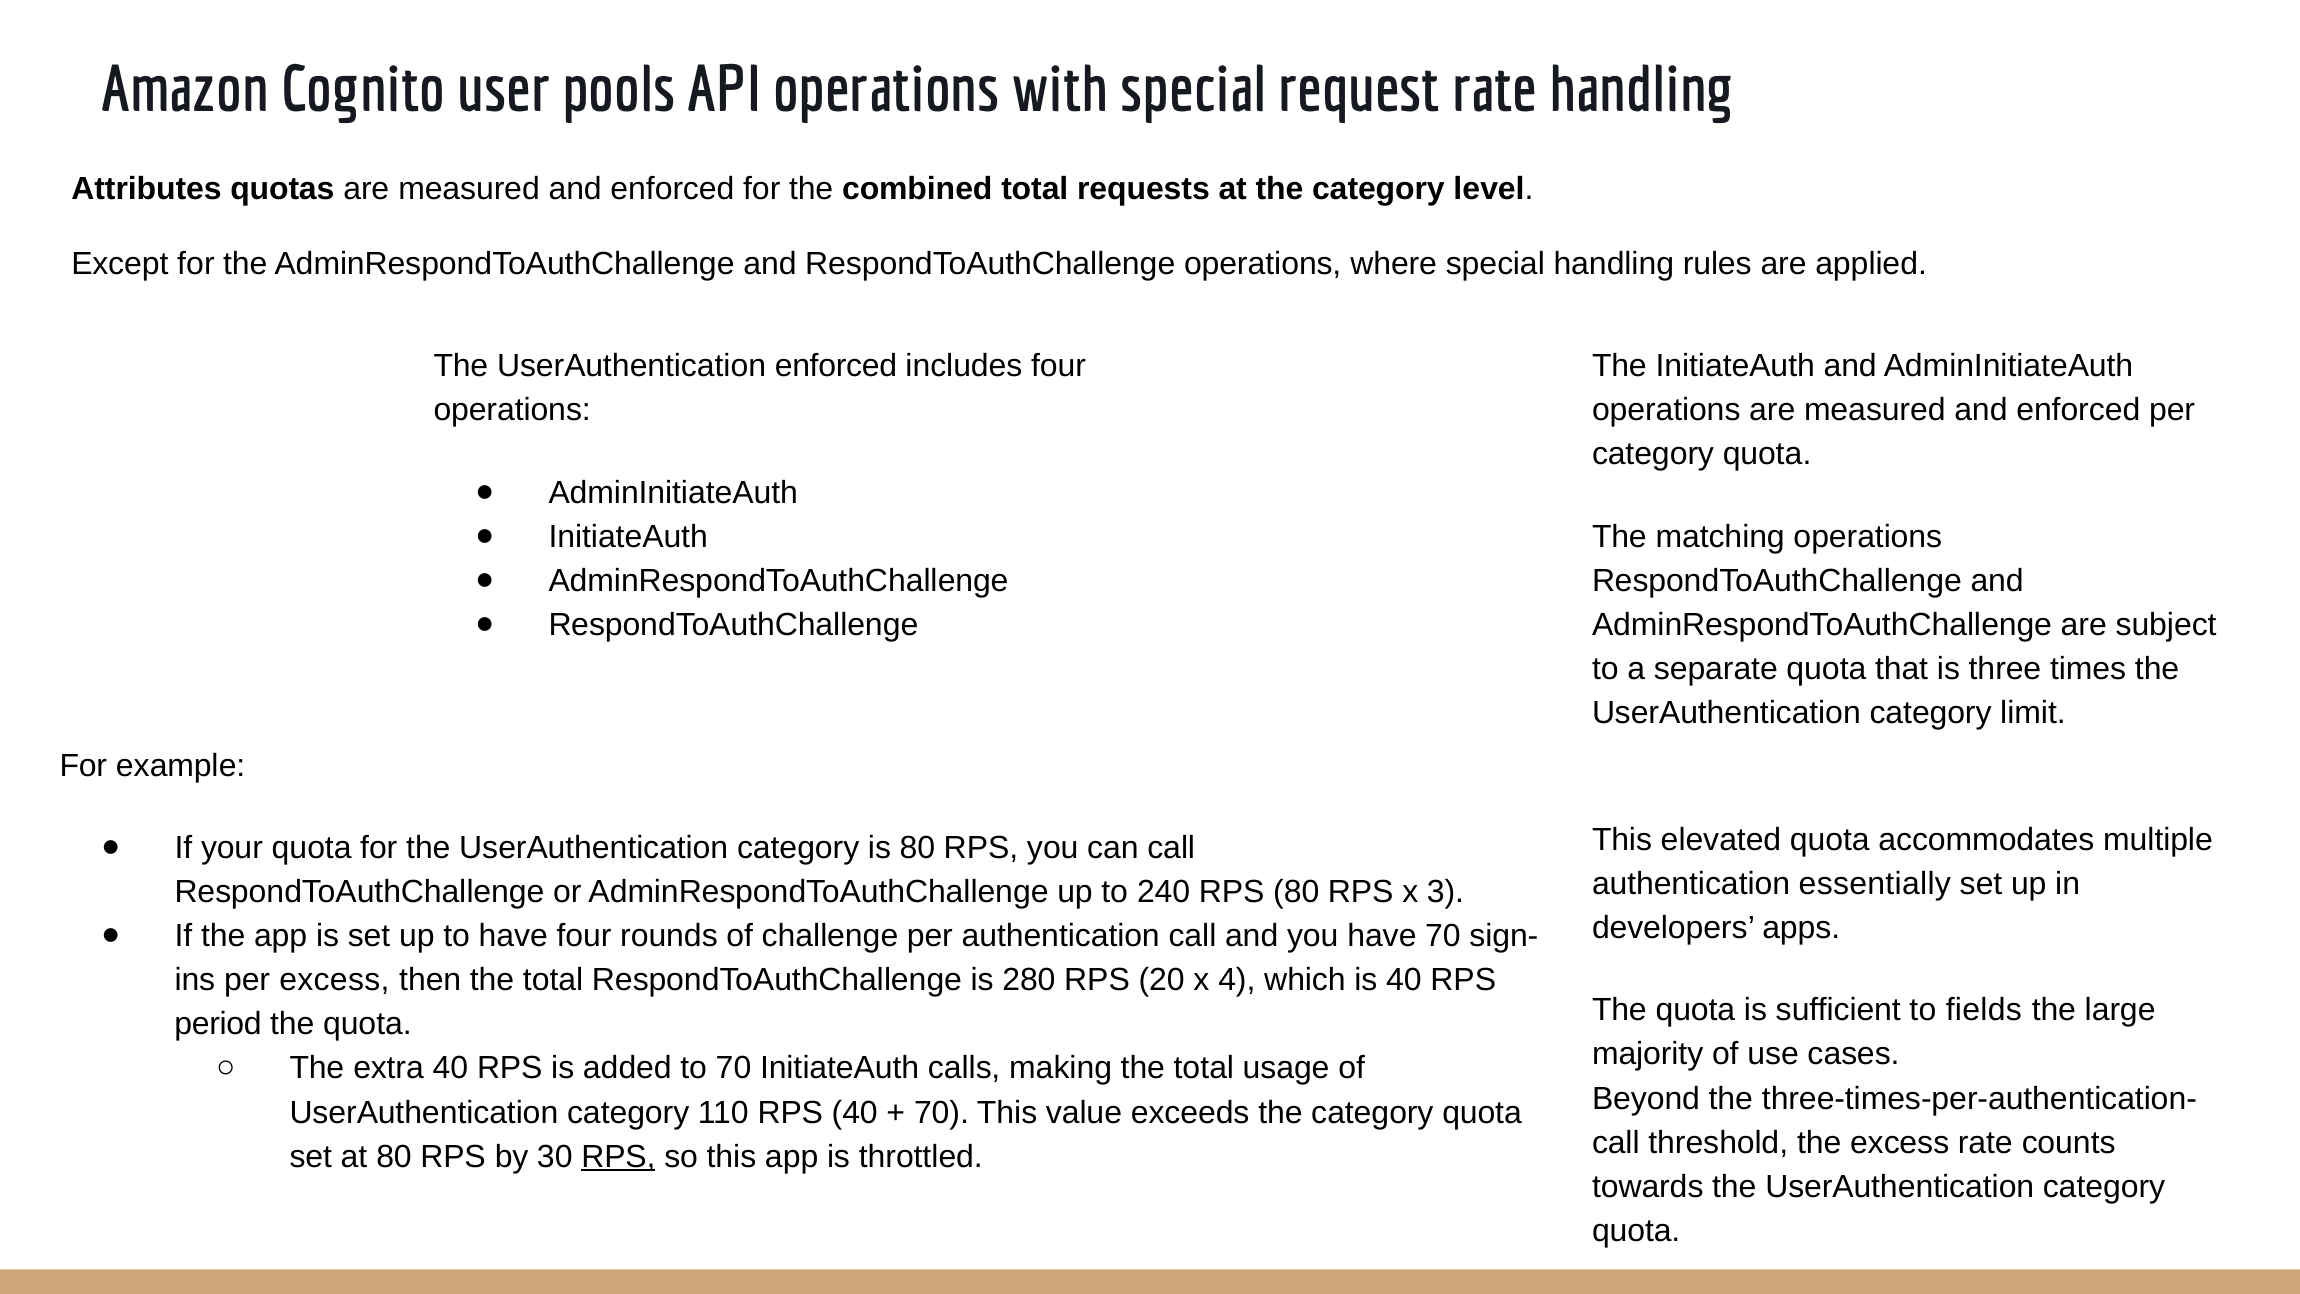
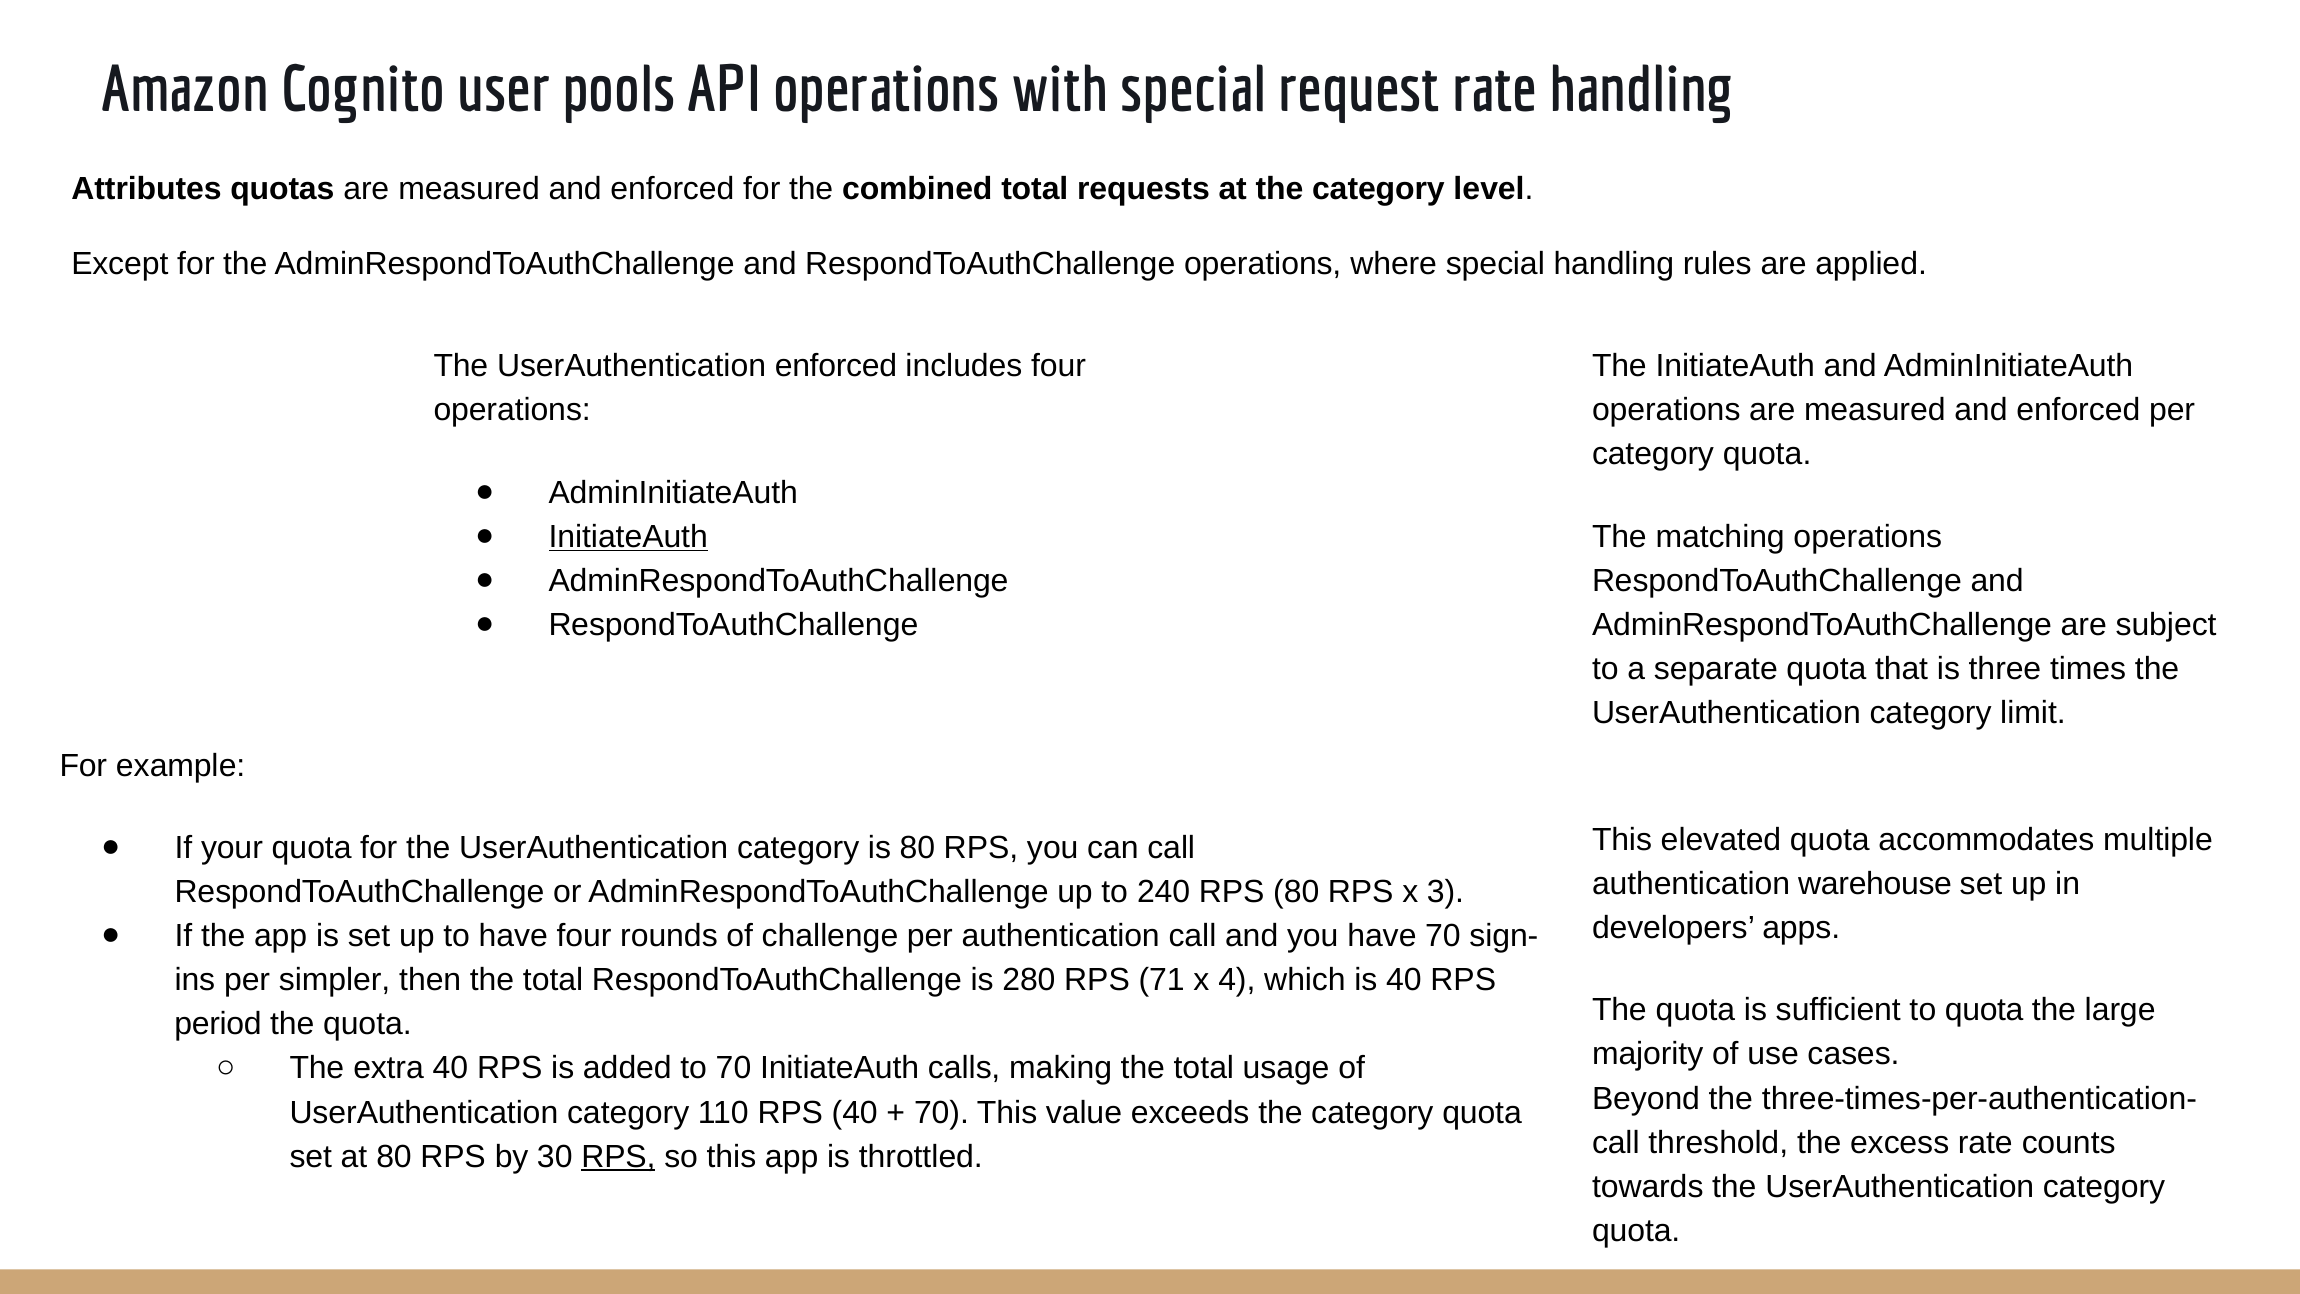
InitiateAuth at (628, 537) underline: none -> present
essentially: essentially -> warehouse
per excess: excess -> simpler
20: 20 -> 71
to fields: fields -> quota
